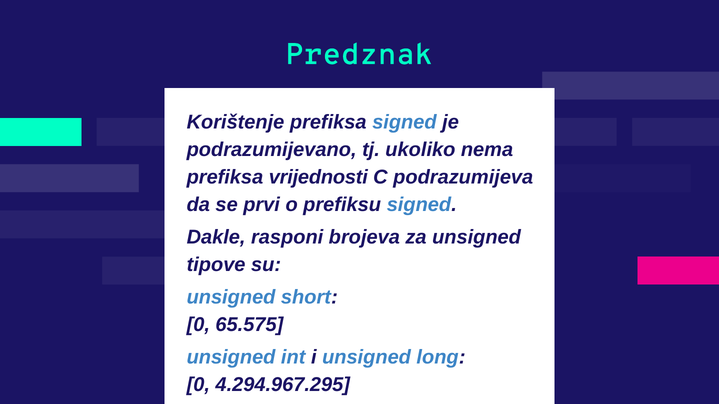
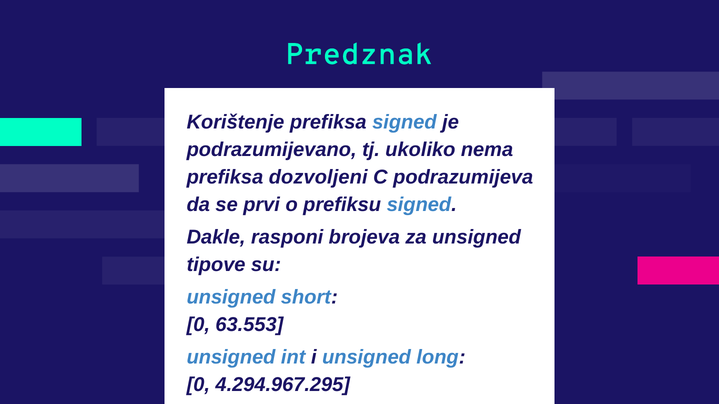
vrijednosti: vrijednosti -> dozvoljeni
65.575: 65.575 -> 63.553
